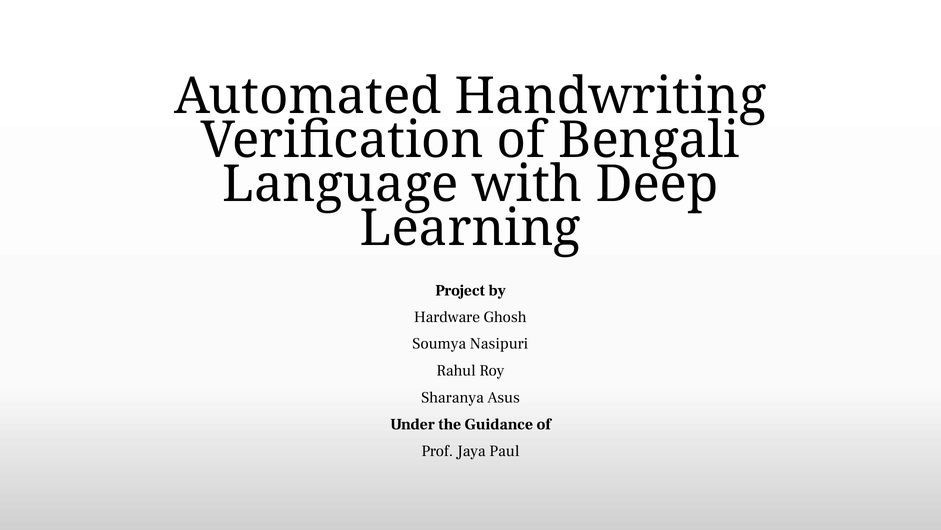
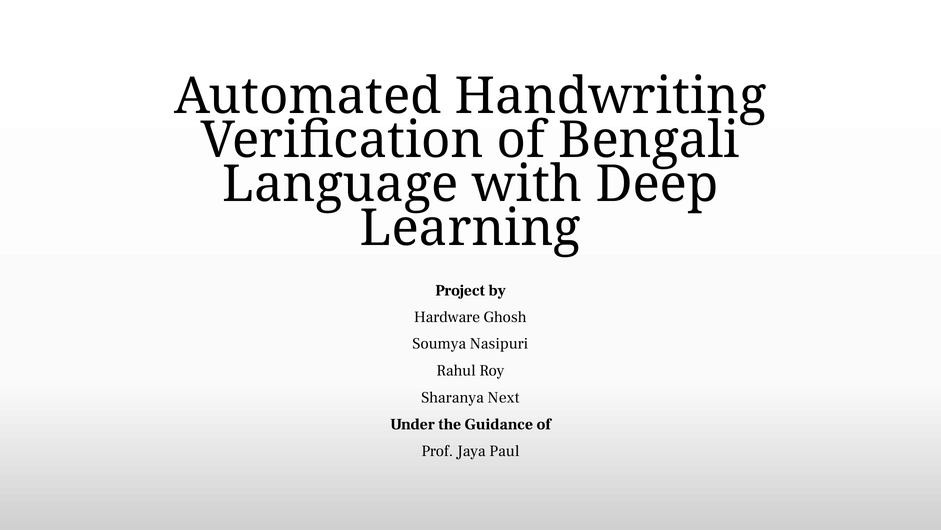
Asus: Asus -> Next
